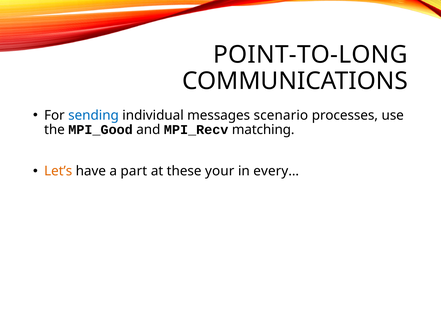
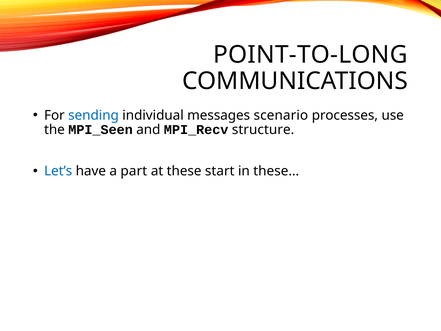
MPI_Good: MPI_Good -> MPI_Seen
matching: matching -> structure
Let’s colour: orange -> blue
your: your -> start
every…: every… -> these…
